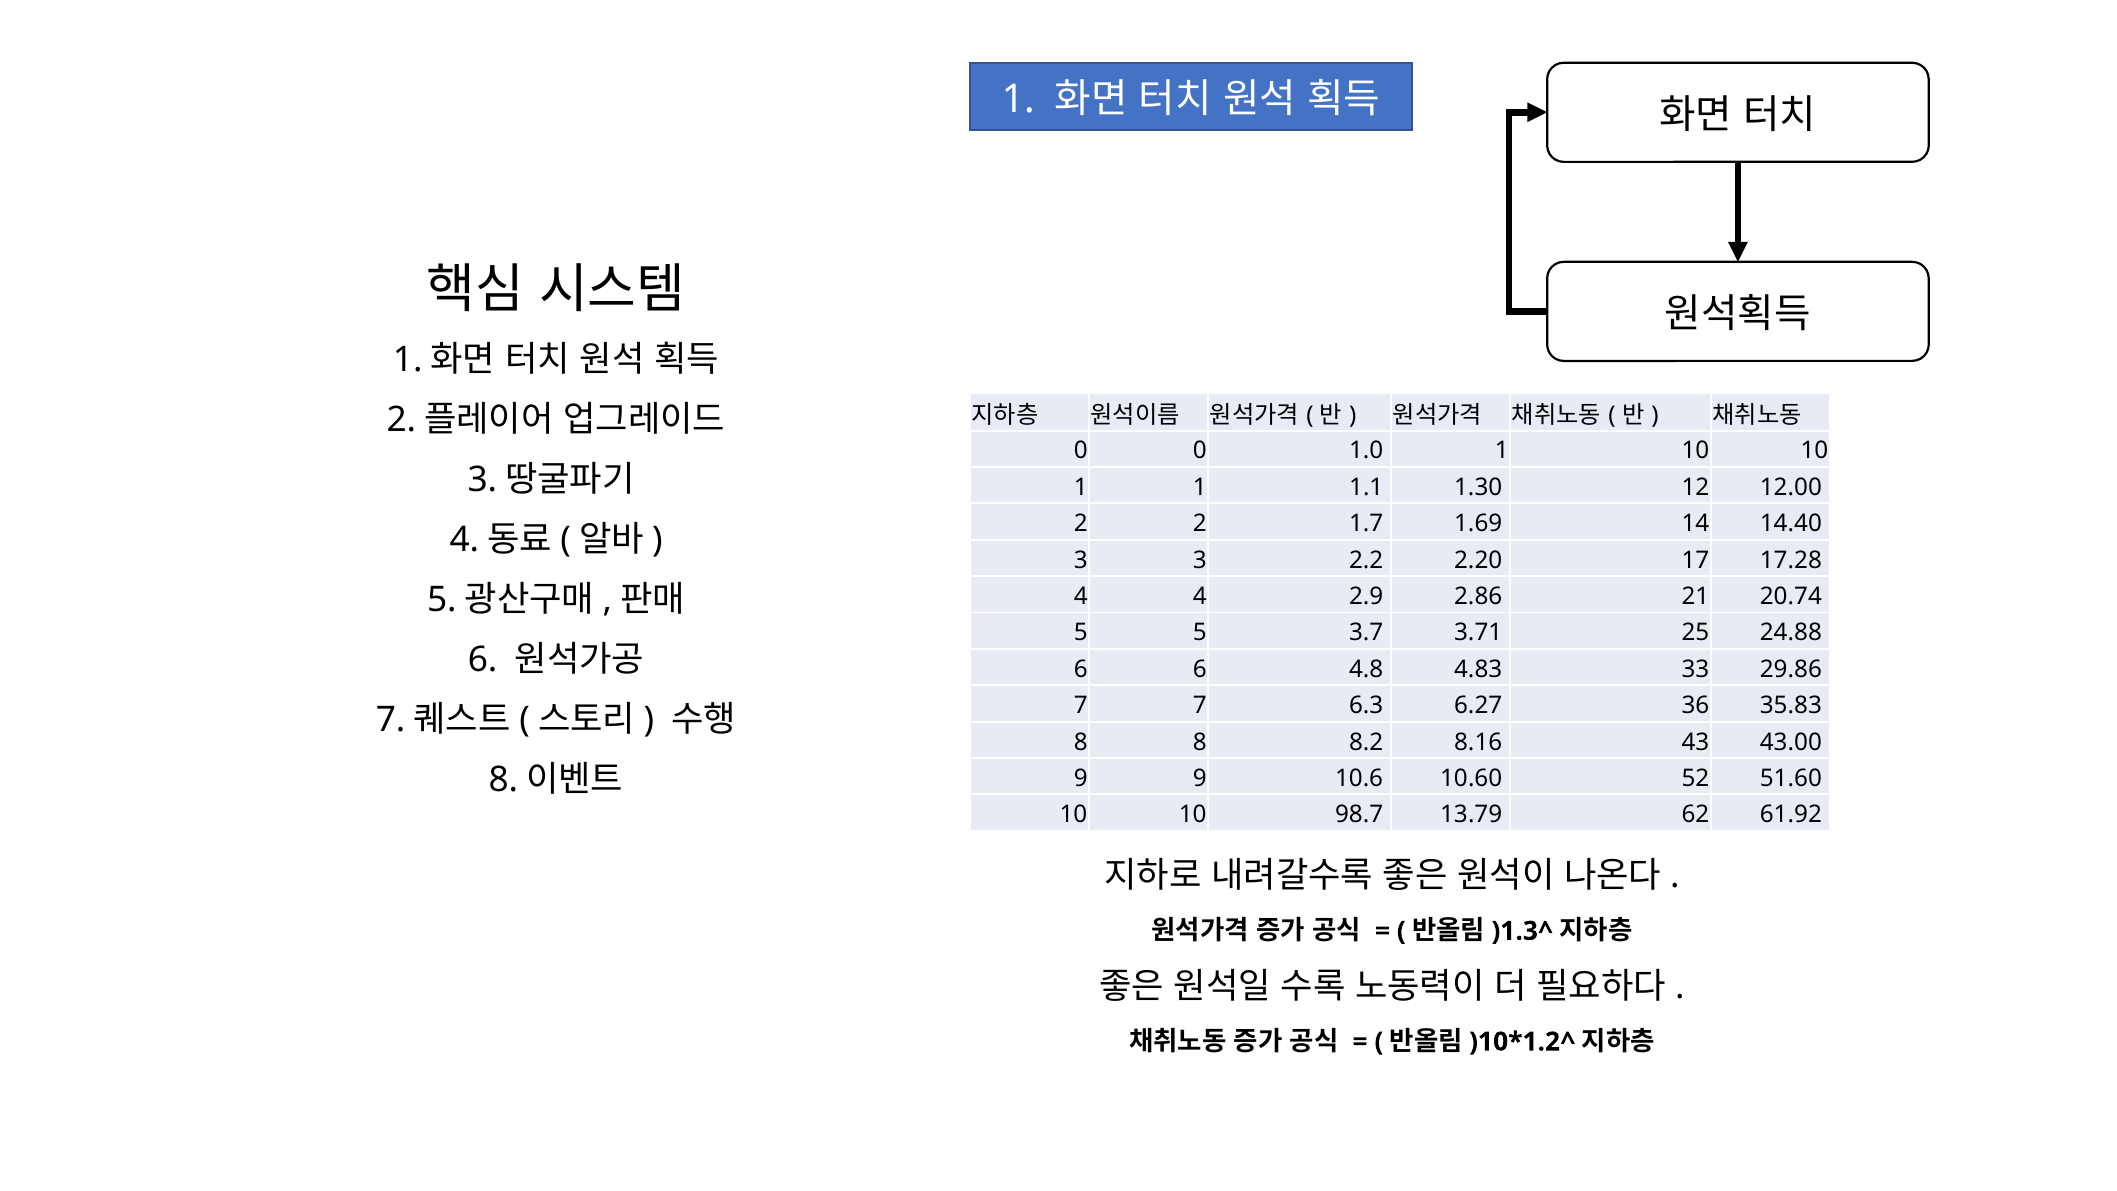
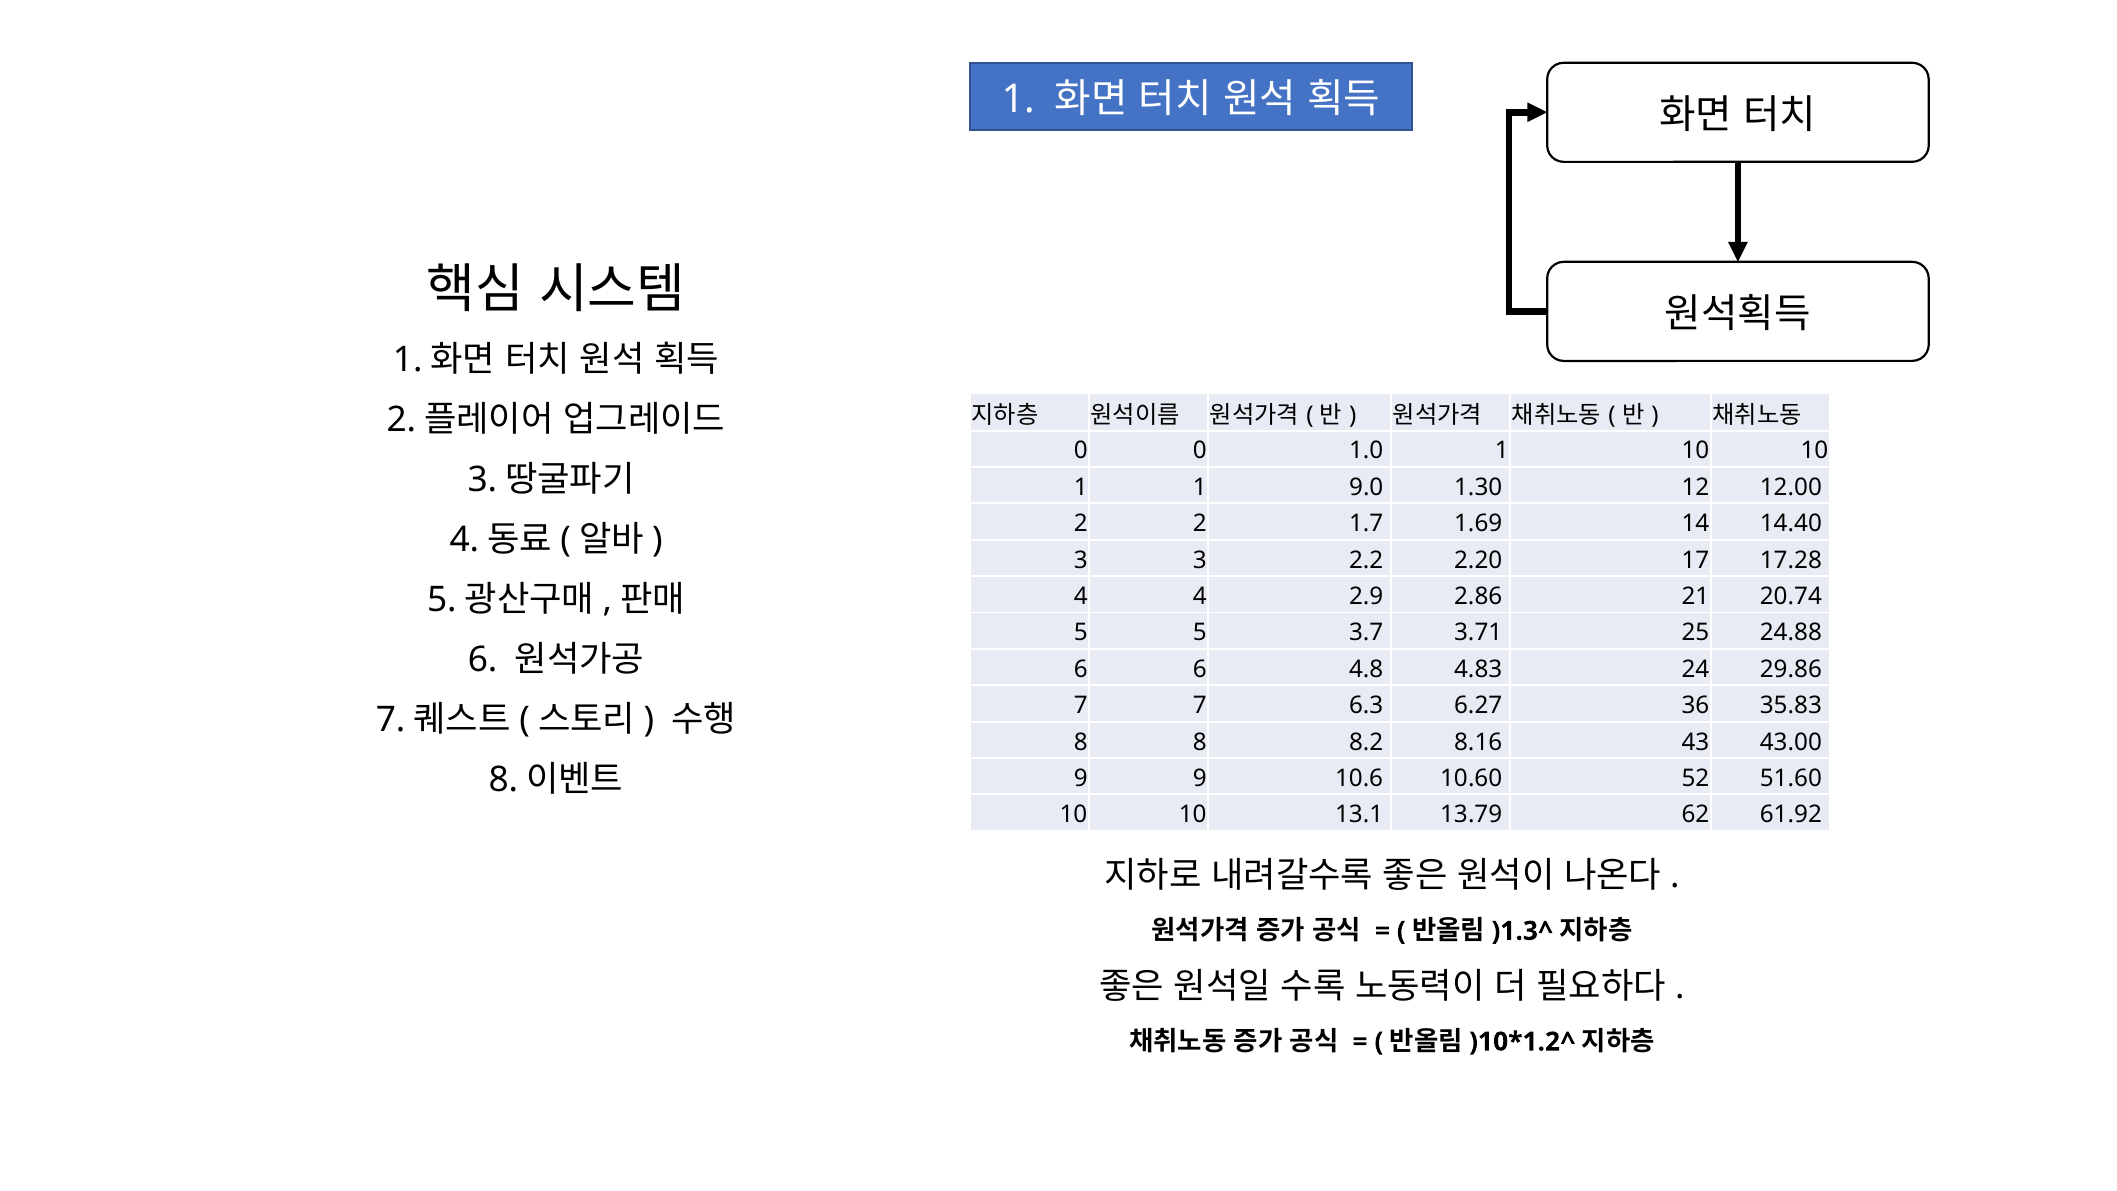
1.1: 1.1 -> 9.0
33: 33 -> 24
98.7: 98.7 -> 13.1
